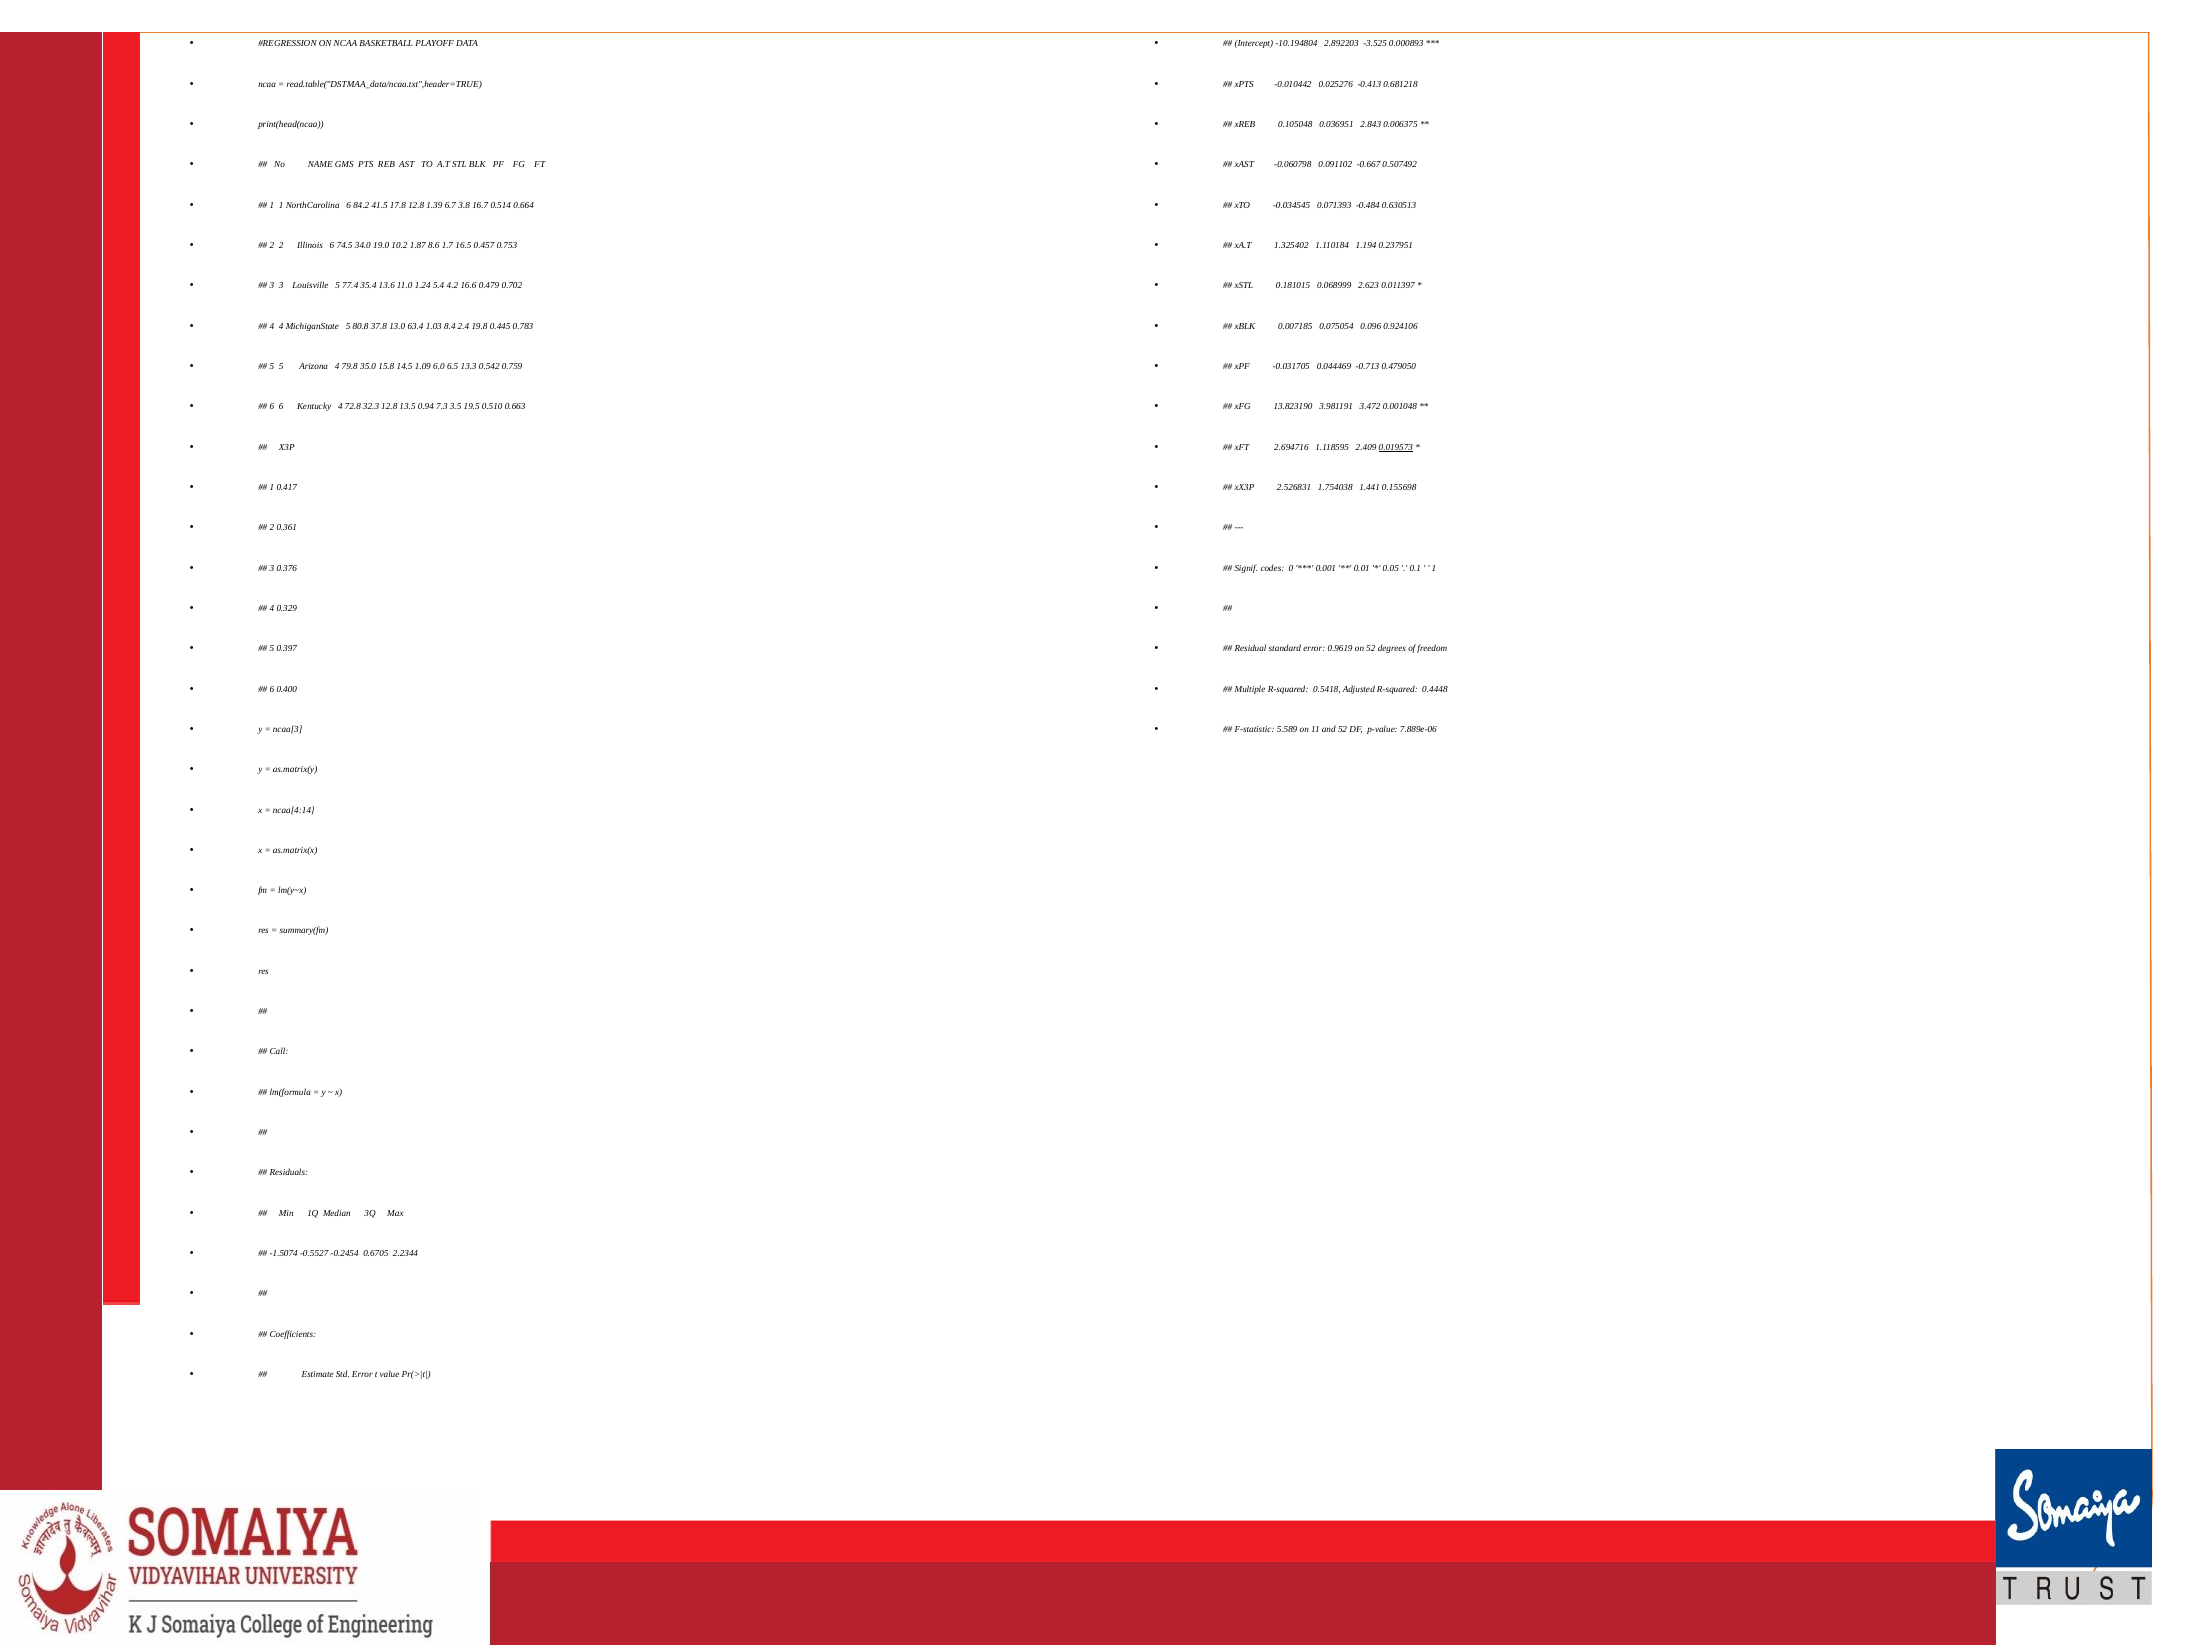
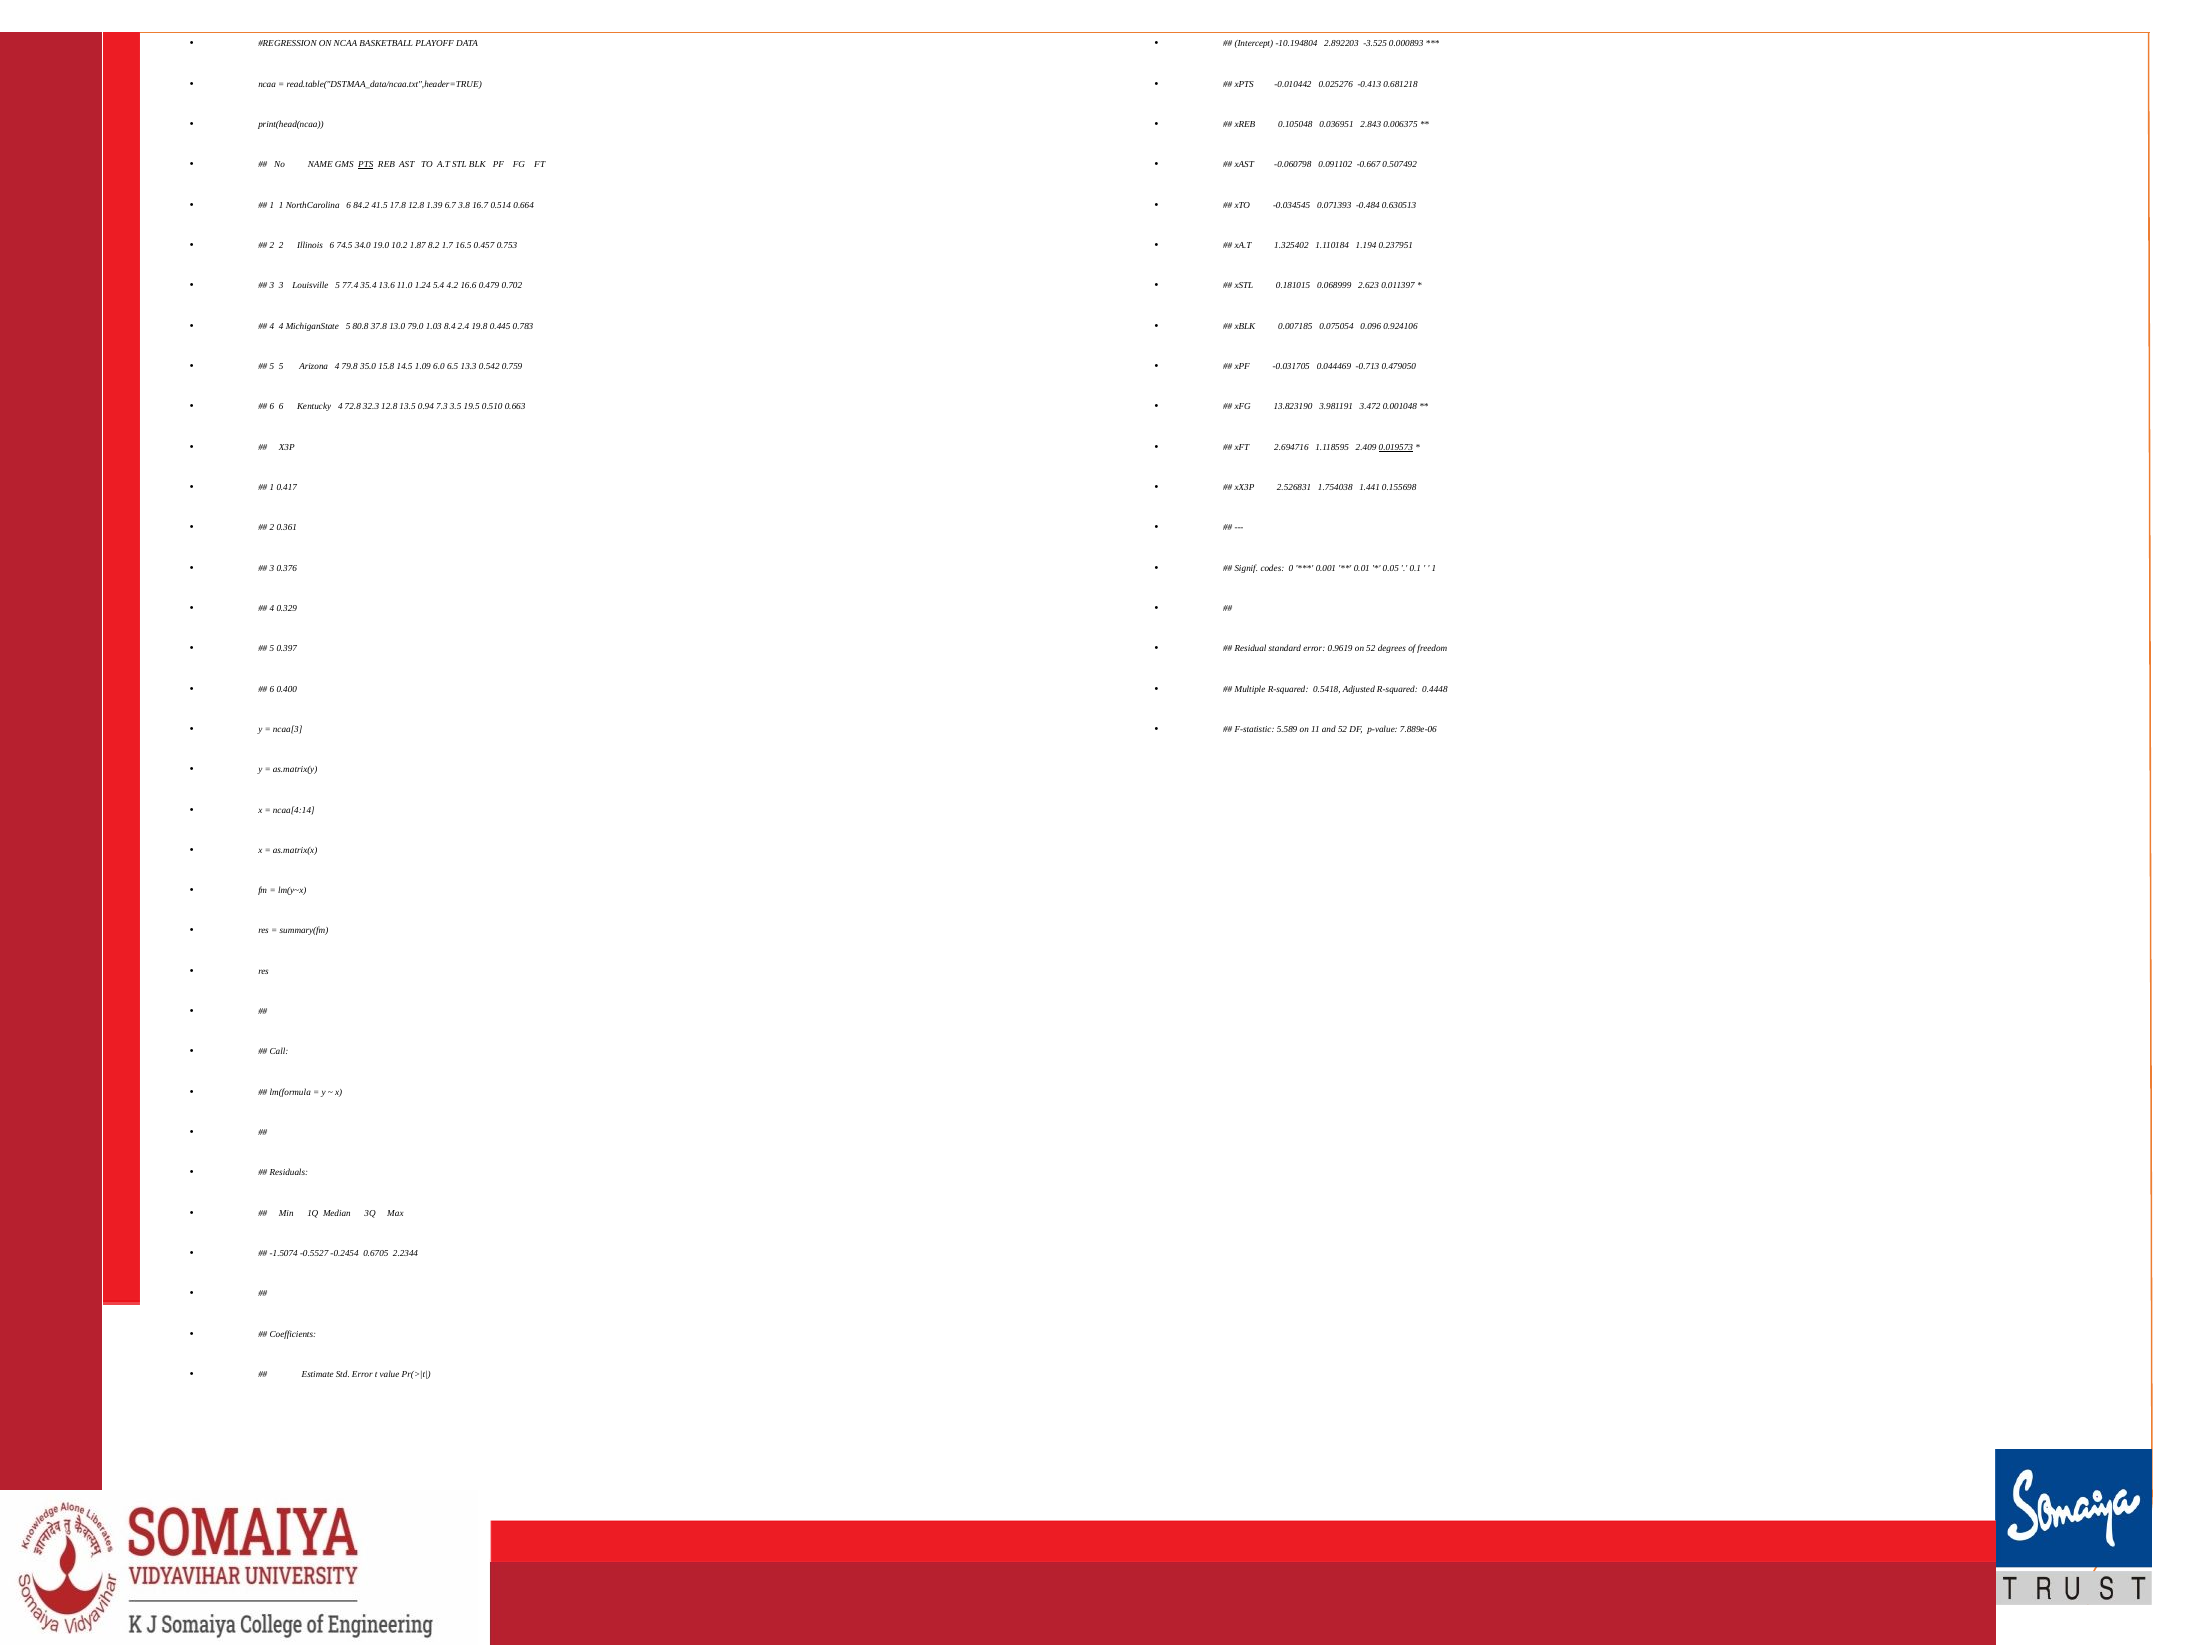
PTS underline: none -> present
8.6: 8.6 -> 8.2
63.4: 63.4 -> 79.0
